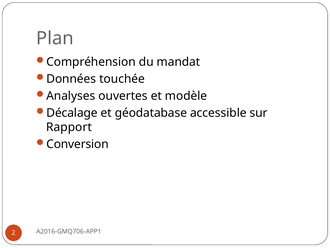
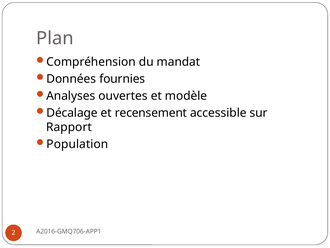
touchée: touchée -> fournies
géodatabase: géodatabase -> recensement
Conversion: Conversion -> Population
